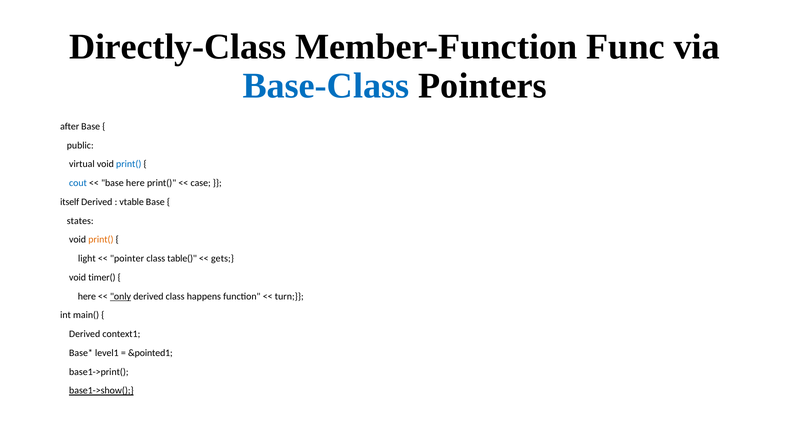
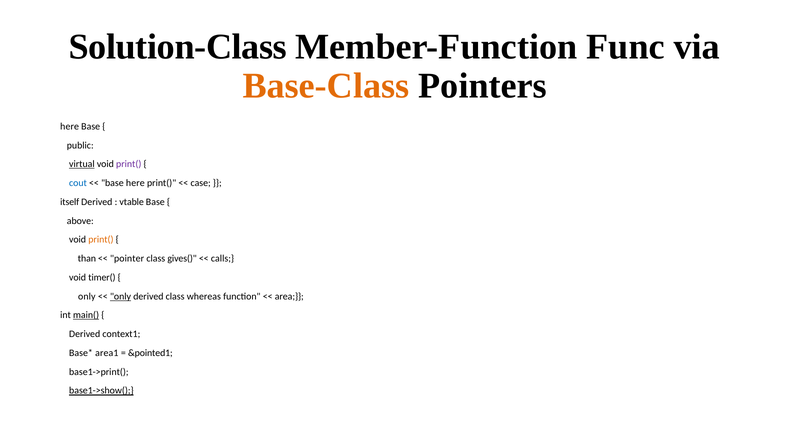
Directly-Class: Directly-Class -> Solution-Class
Base-Class colour: blue -> orange
after at (70, 127): after -> here
virtual underline: none -> present
print( at (129, 164) colour: blue -> purple
states: states -> above
light: light -> than
table(: table( -> gives(
gets: gets -> calls
here at (87, 297): here -> only
happens: happens -> whereas
turn: turn -> area
main( underline: none -> present
level1: level1 -> area1
